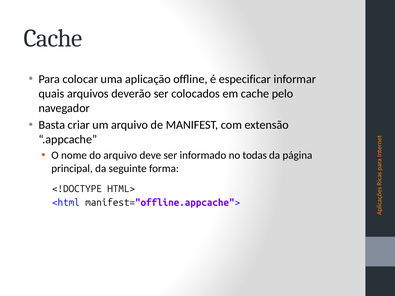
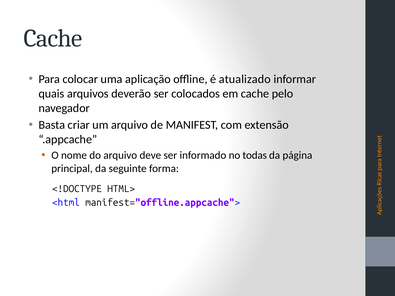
especificar: especificar -> atualizado
